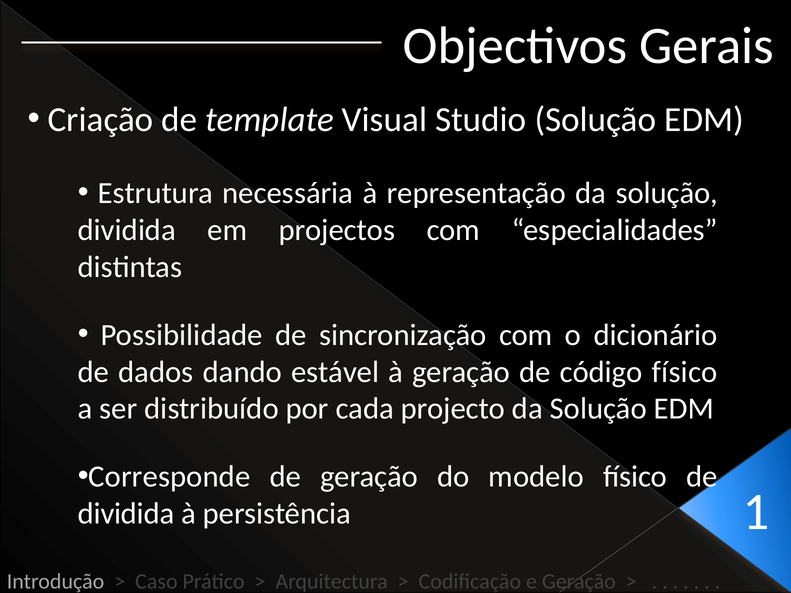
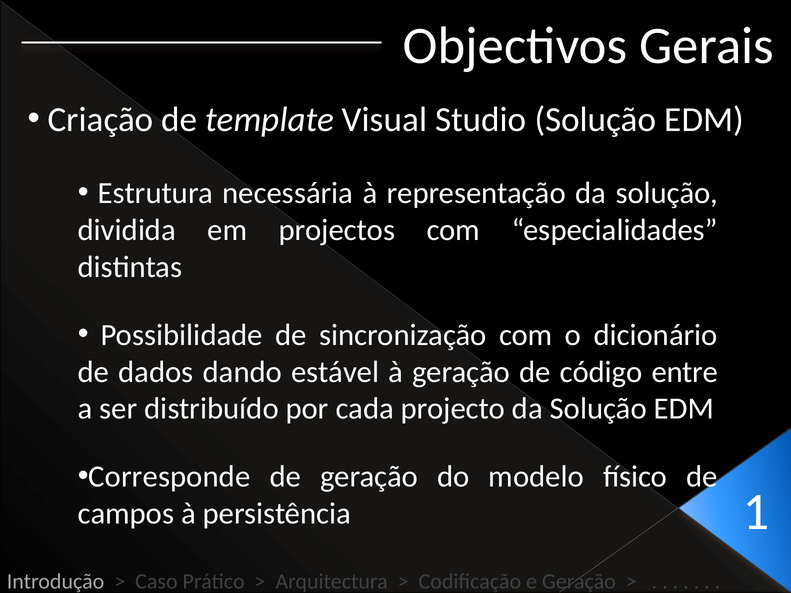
código físico: físico -> entre
dividida at (126, 514): dividida -> campos
